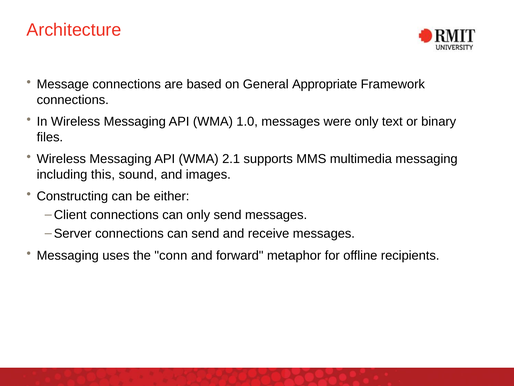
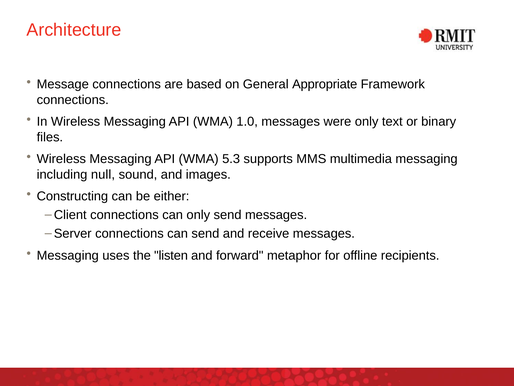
2.1: 2.1 -> 5.3
this: this -> null
conn: conn -> listen
